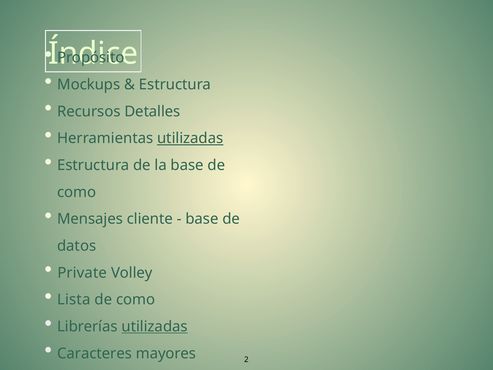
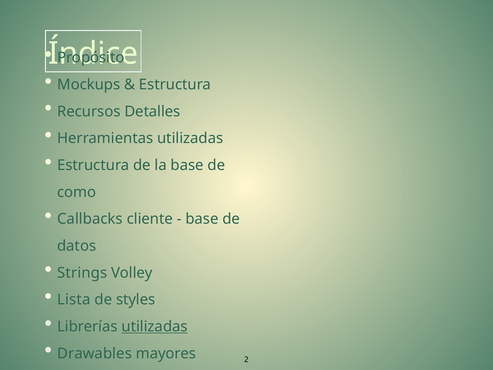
utilizadas at (190, 138) underline: present -> none
Mensajes: Mensajes -> Callbacks
Private: Private -> Strings
como at (136, 300): como -> styles
Caracteres: Caracteres -> Drawables
